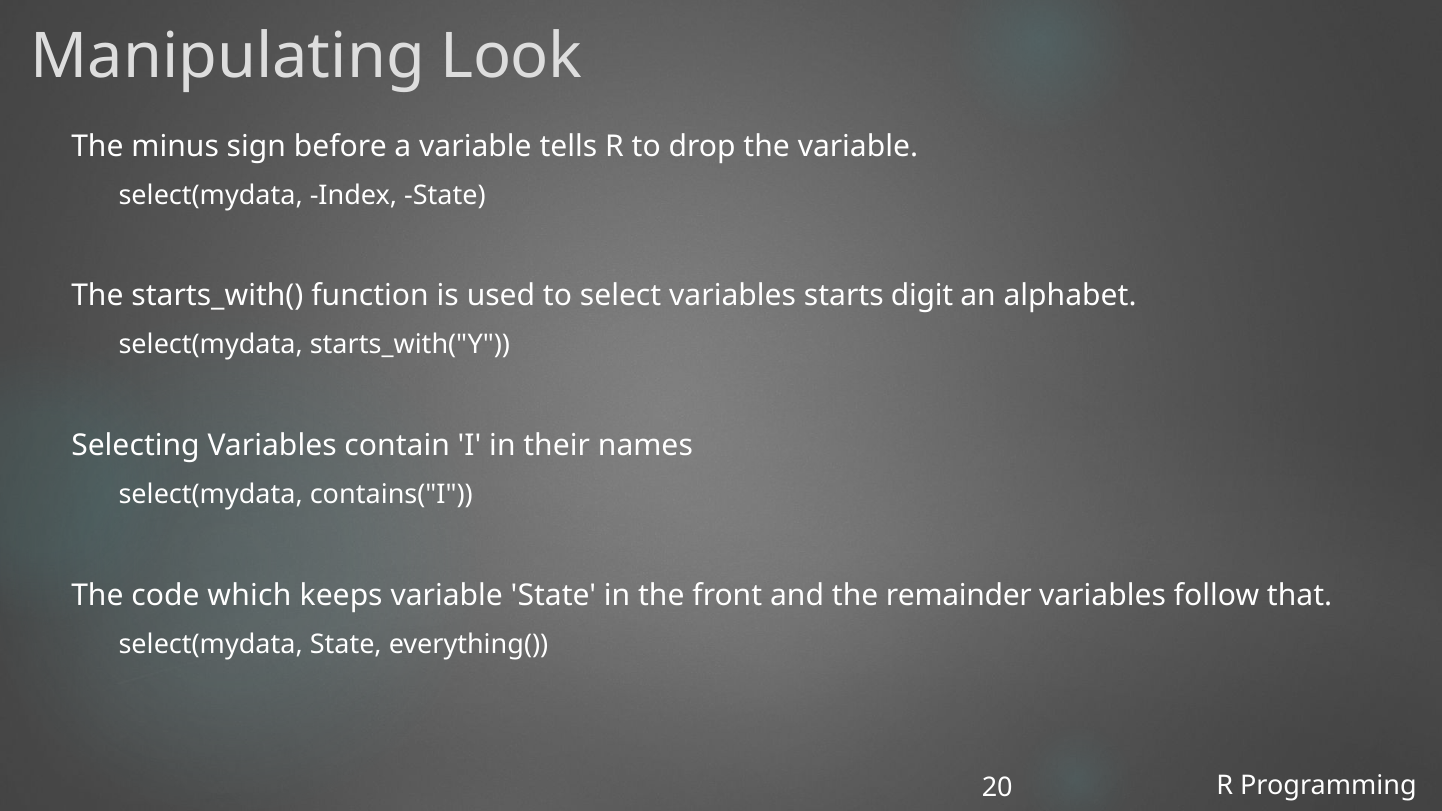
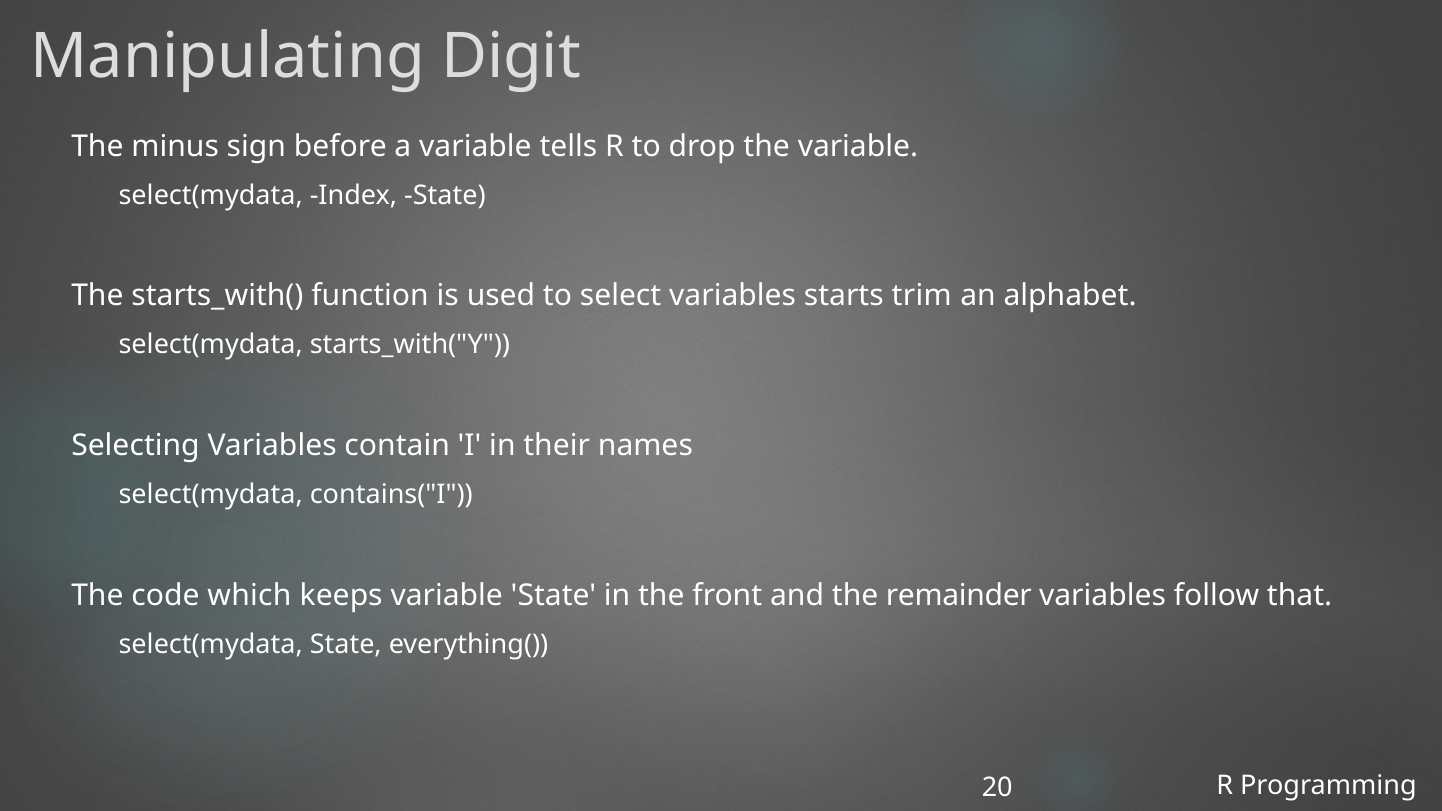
Look: Look -> Digit
digit: digit -> trim
